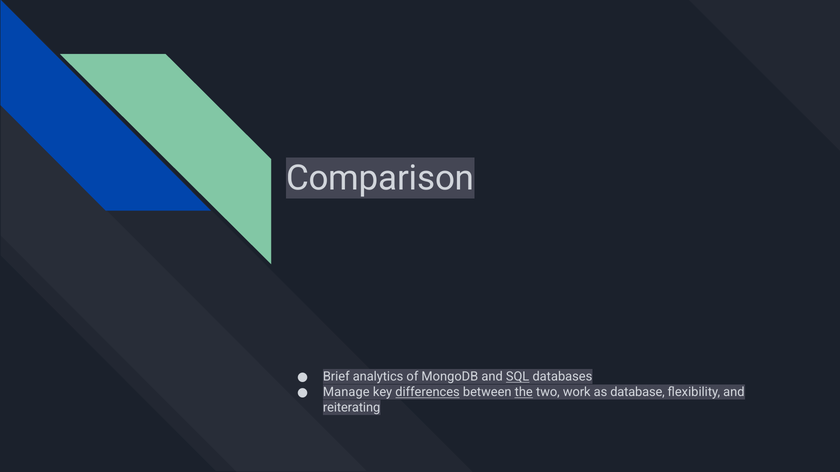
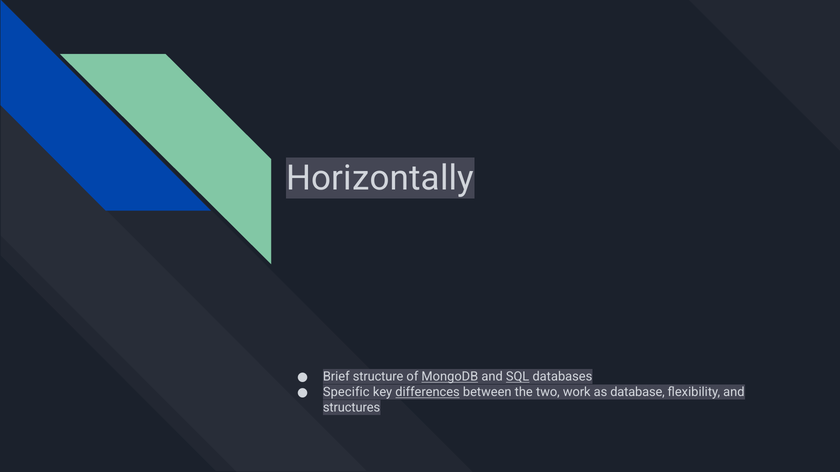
Comparison: Comparison -> Horizontally
analytics: analytics -> structure
MongoDB underline: none -> present
Manage: Manage -> Specific
the underline: present -> none
reiterating: reiterating -> structures
